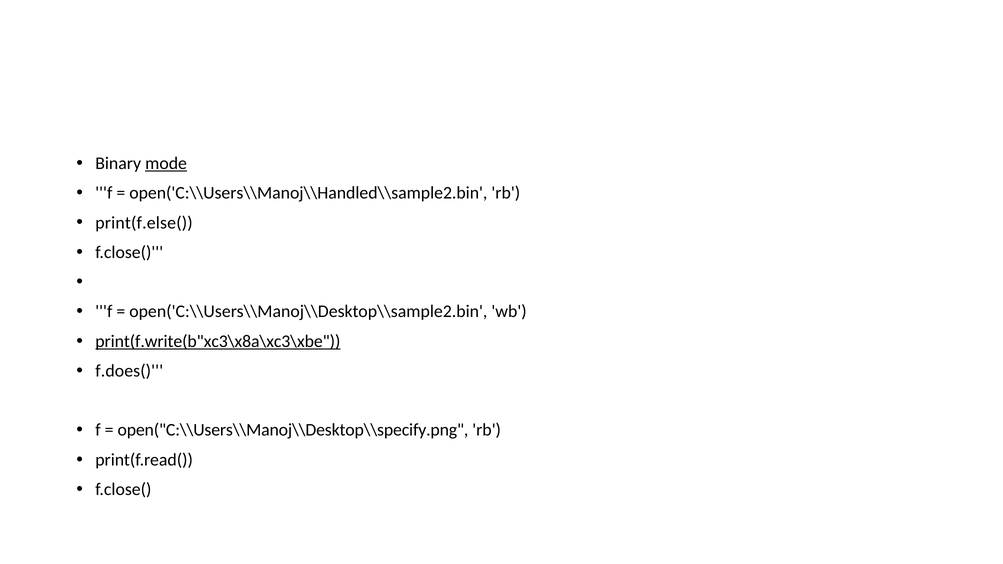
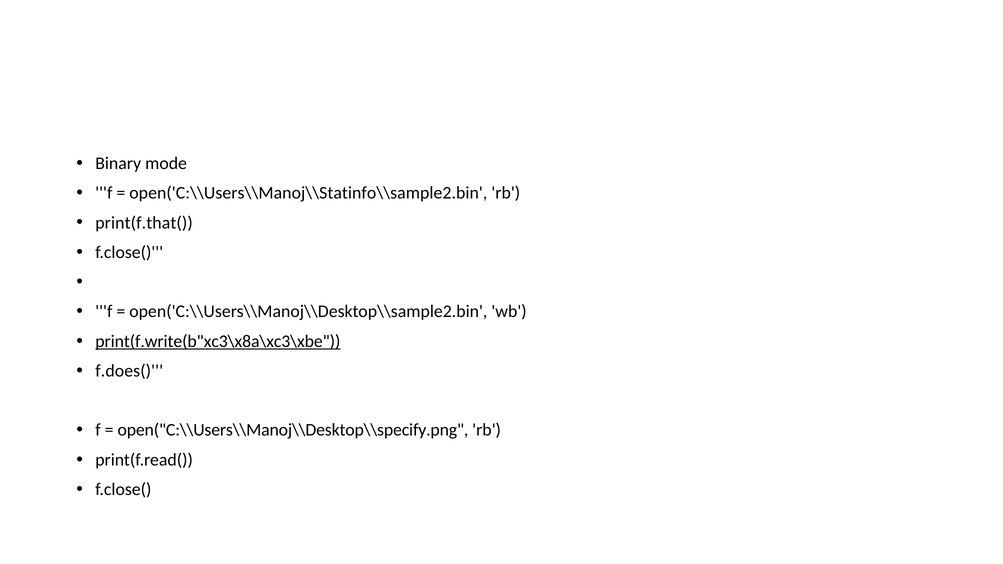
mode underline: present -> none
open('C:\\Users\\Manoj\\Handled\\sample2.bin: open('C:\\Users\\Manoj\\Handled\\sample2.bin -> open('C:\\Users\\Manoj\\Statinfo\\sample2.bin
print(f.else(: print(f.else( -> print(f.that(
